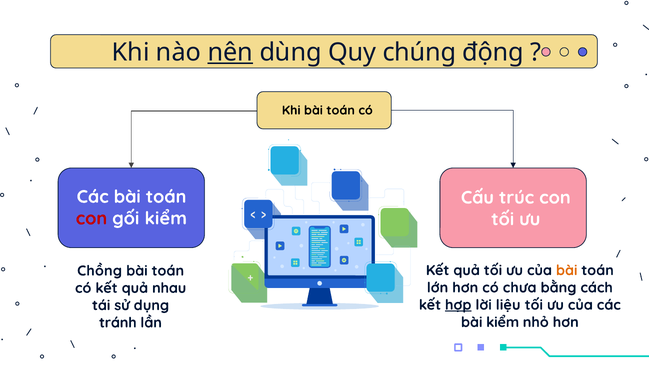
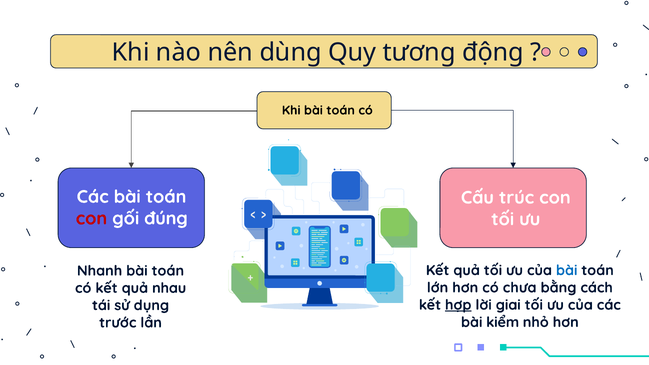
nên underline: present -> none
chúng: chúng -> tương
gối kiểm: kiểm -> đúng
bài at (567, 270) colour: orange -> blue
Chồng: Chồng -> Nhanh
liệu: liệu -> giai
tránh: tránh -> trước
